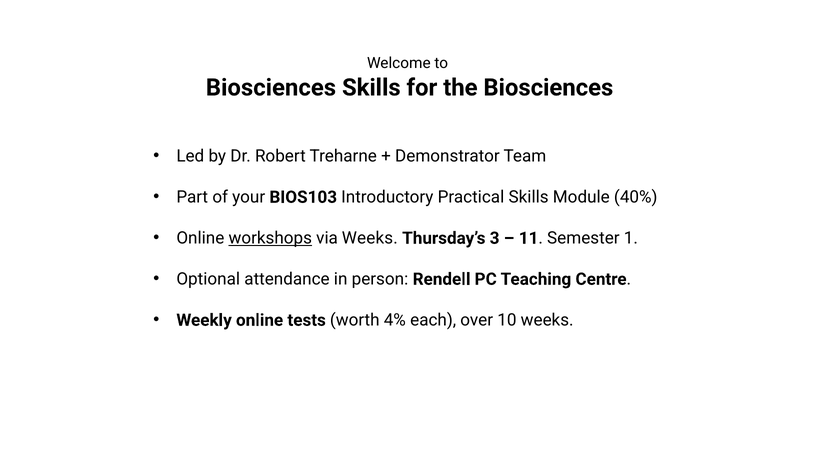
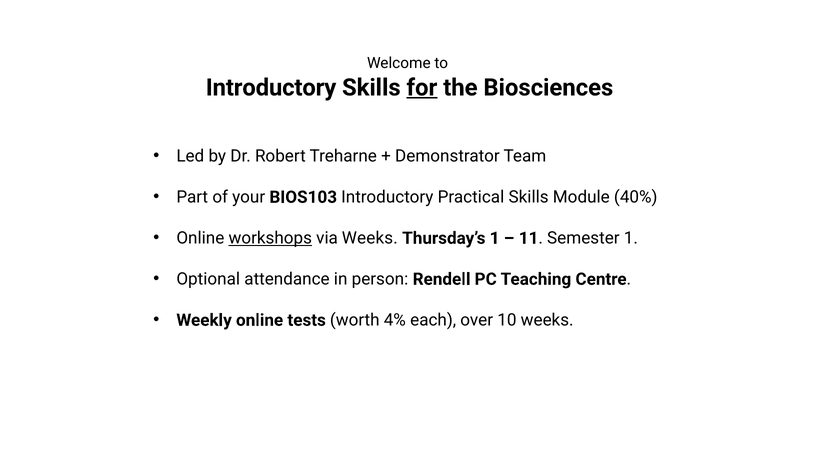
Biosciences at (271, 88): Biosciences -> Introductory
for underline: none -> present
Thursday’s 3: 3 -> 1
